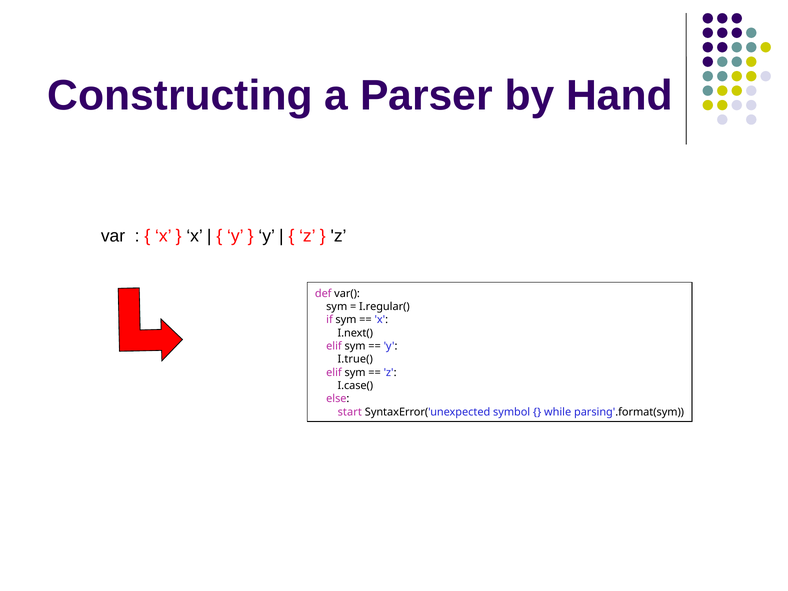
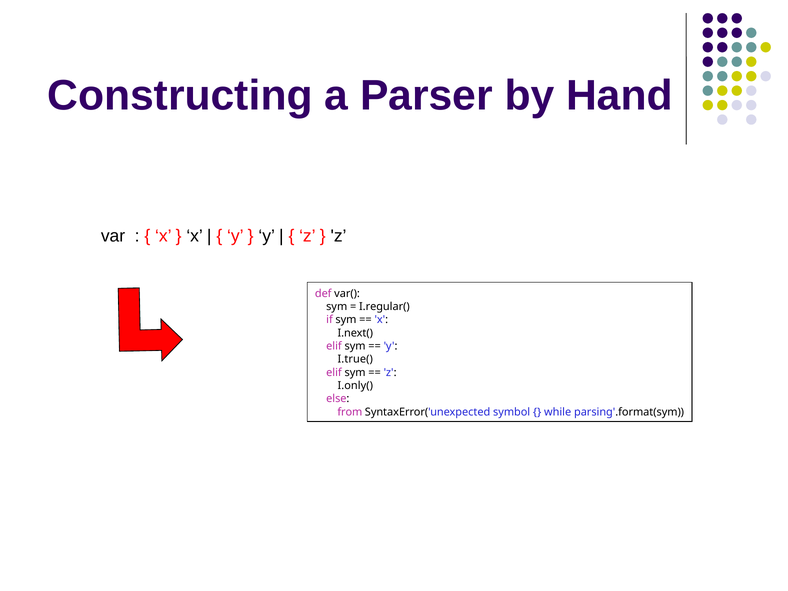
I.case(: I.case( -> I.only(
start: start -> from
